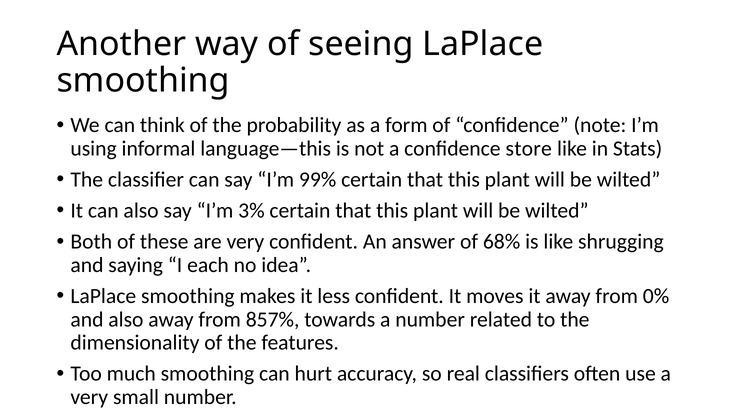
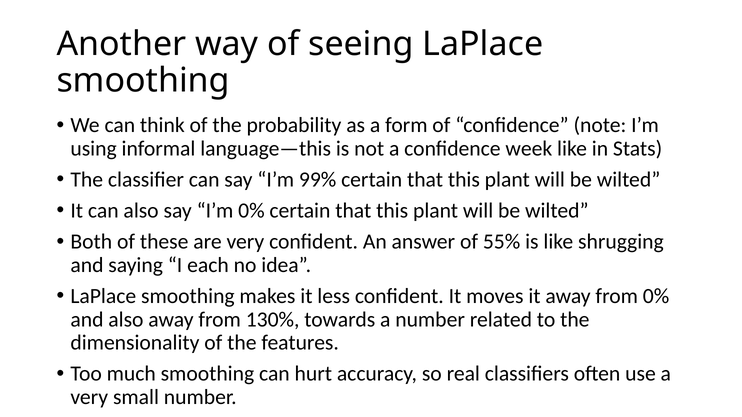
store: store -> week
I’m 3%: 3% -> 0%
68%: 68% -> 55%
857%: 857% -> 130%
